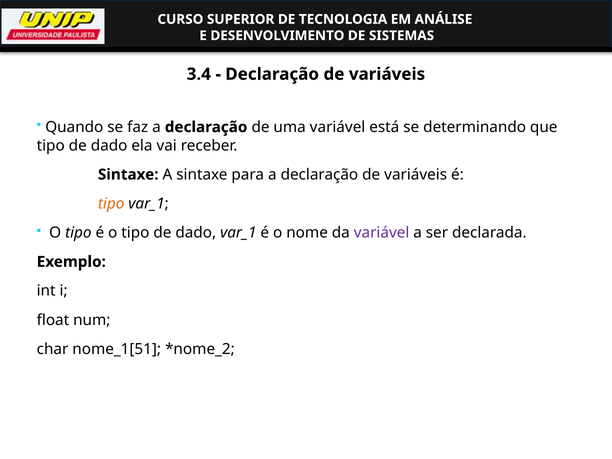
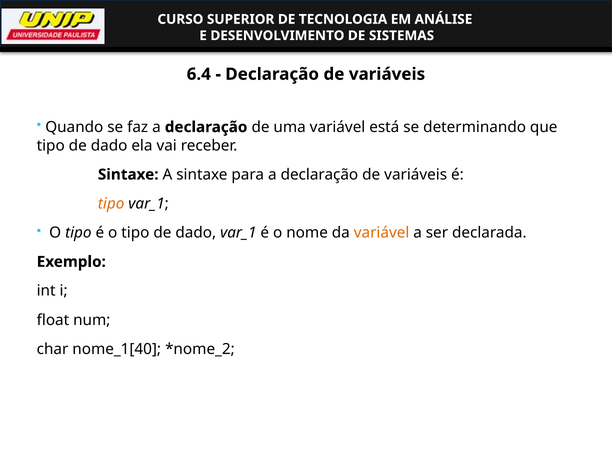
3.4: 3.4 -> 6.4
variável at (382, 233) colour: purple -> orange
nome_1[51: nome_1[51 -> nome_1[40
